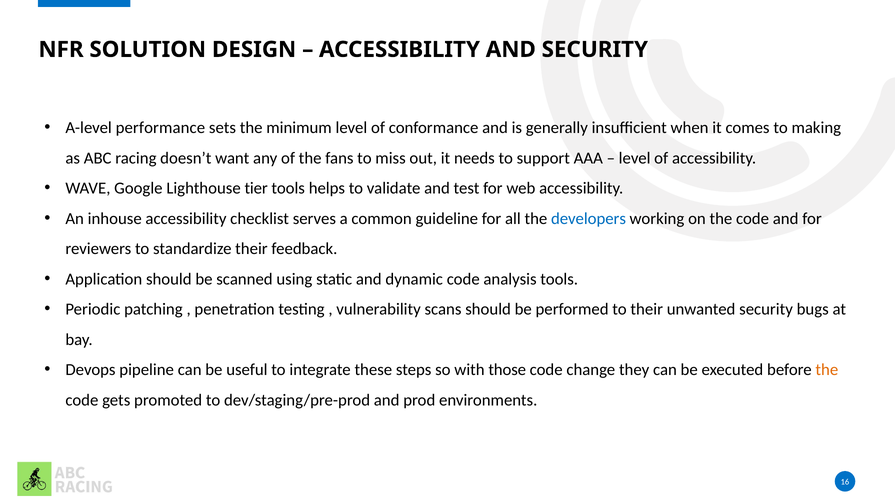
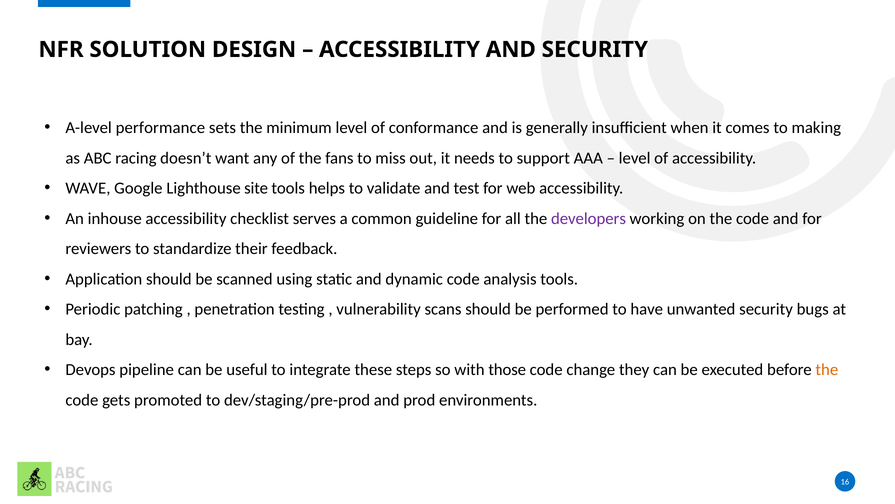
tier: tier -> site
developers colour: blue -> purple
to their: their -> have
